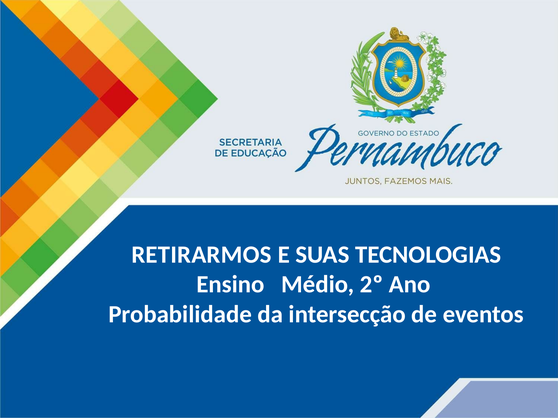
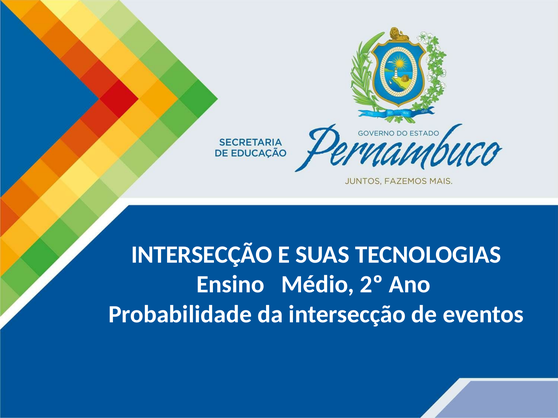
RETIRARMOS at (201, 255): RETIRARMOS -> INTERSECÇÃO
